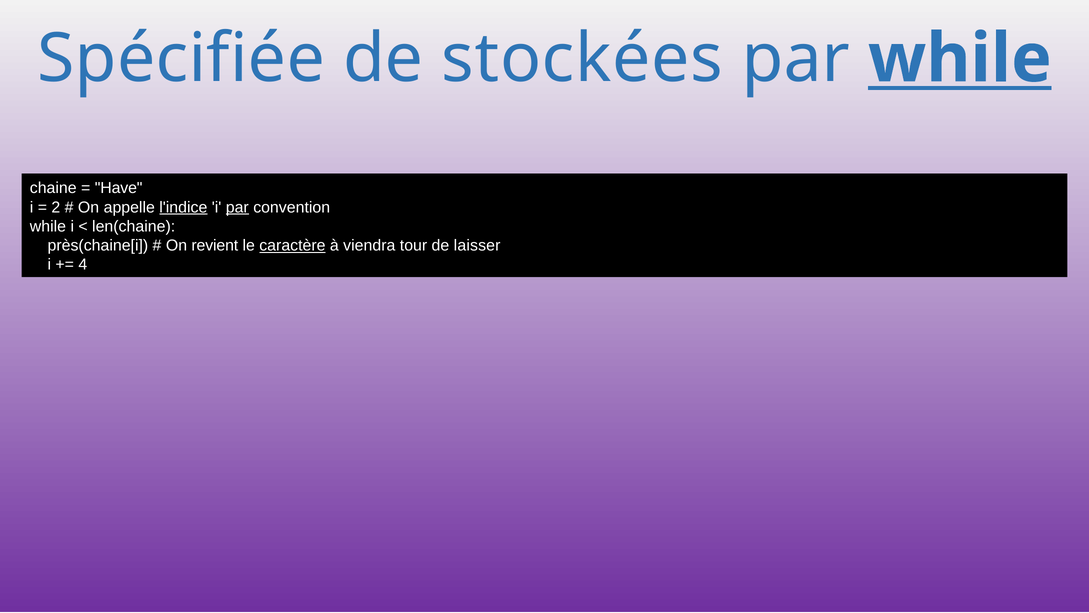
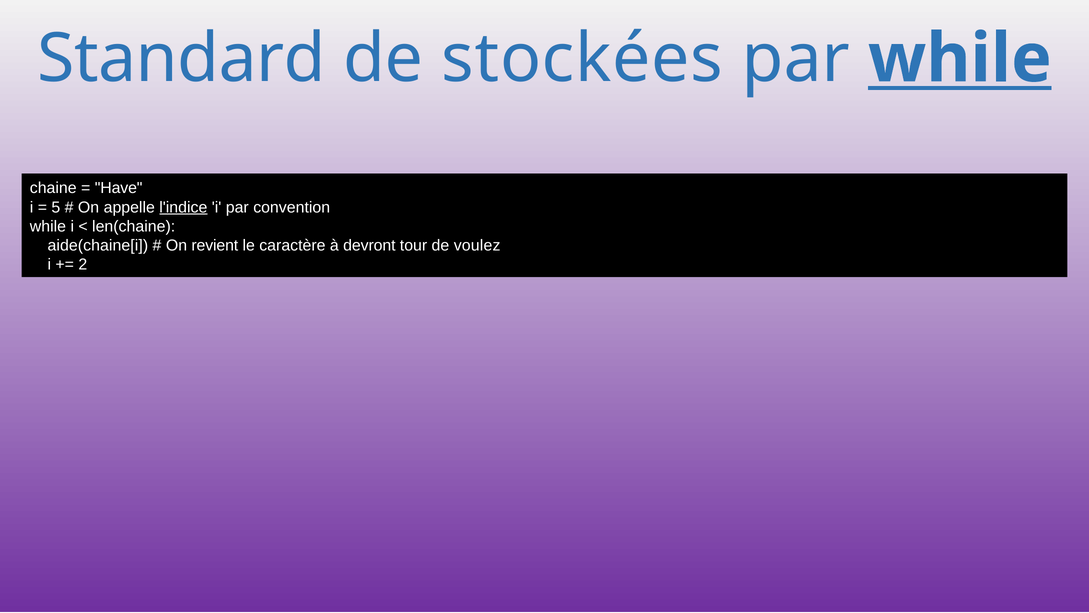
Spécifiée: Spécifiée -> Standard
2: 2 -> 5
par at (237, 207) underline: present -> none
près(chaine[i: près(chaine[i -> aide(chaine[i
caractère underline: present -> none
viendra: viendra -> devront
laisser: laisser -> voulez
4: 4 -> 2
